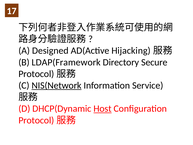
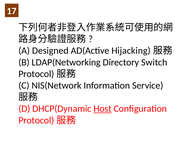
LDAP(Framework: LDAP(Framework -> LDAP(Networking
Secure: Secure -> Switch
NIS(Network underline: present -> none
